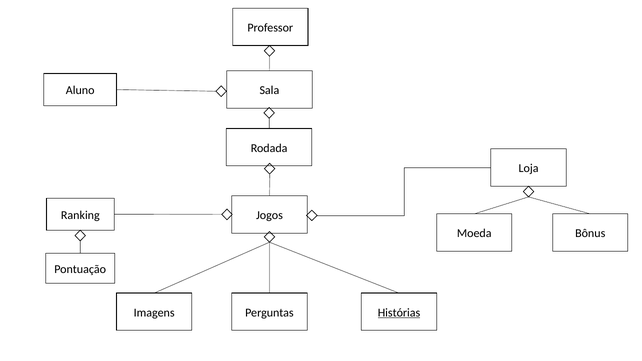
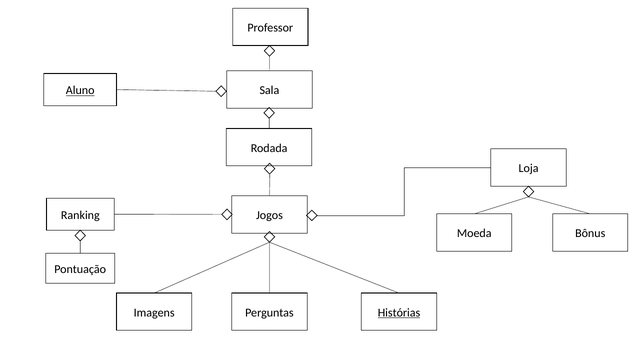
Aluno underline: none -> present
